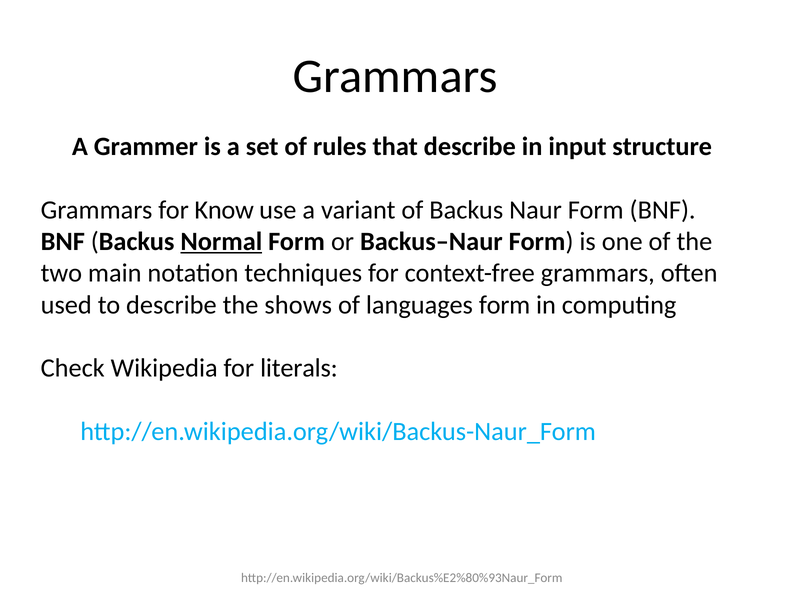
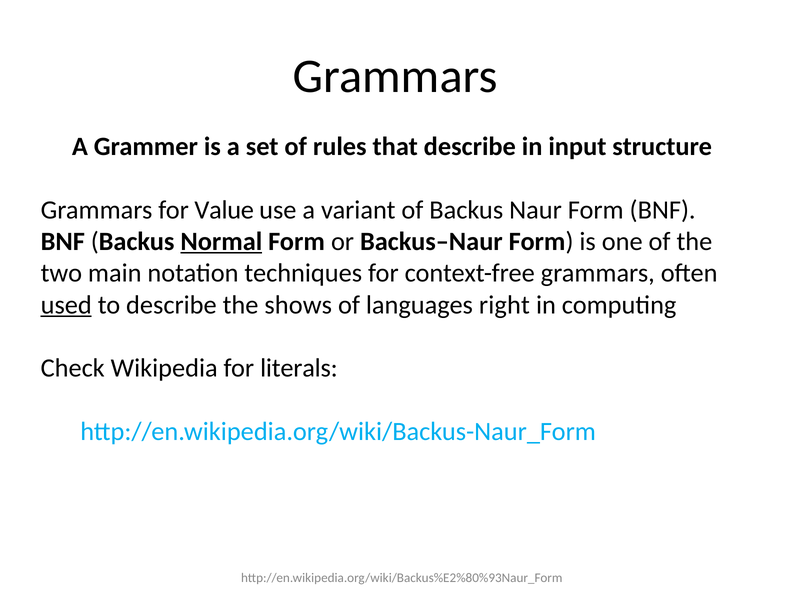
Know: Know -> Value
used underline: none -> present
languages form: form -> right
